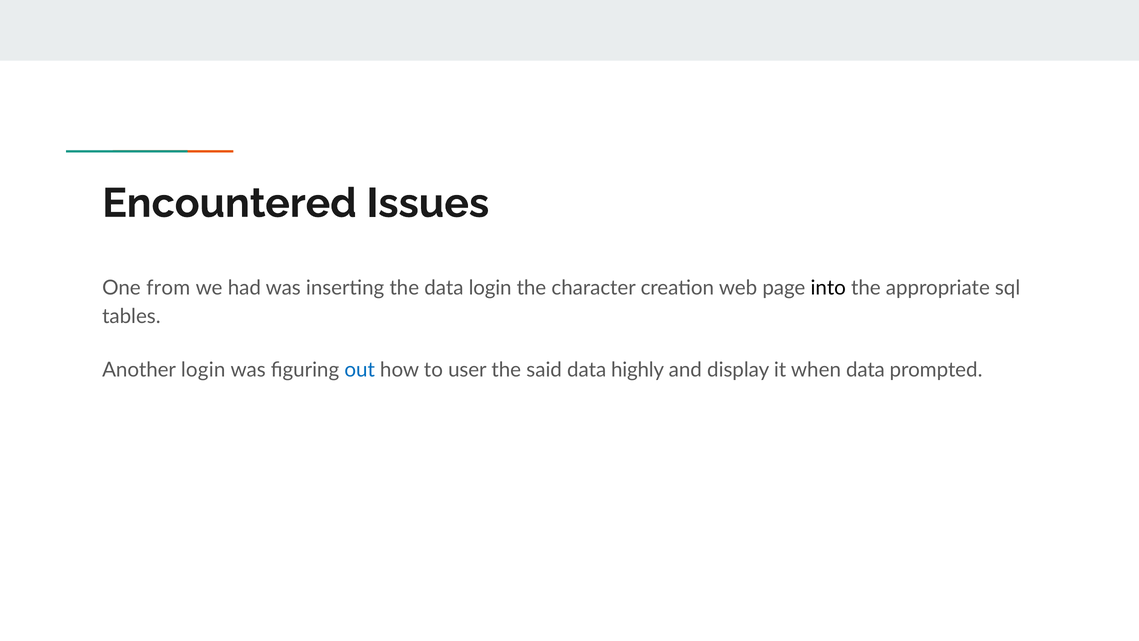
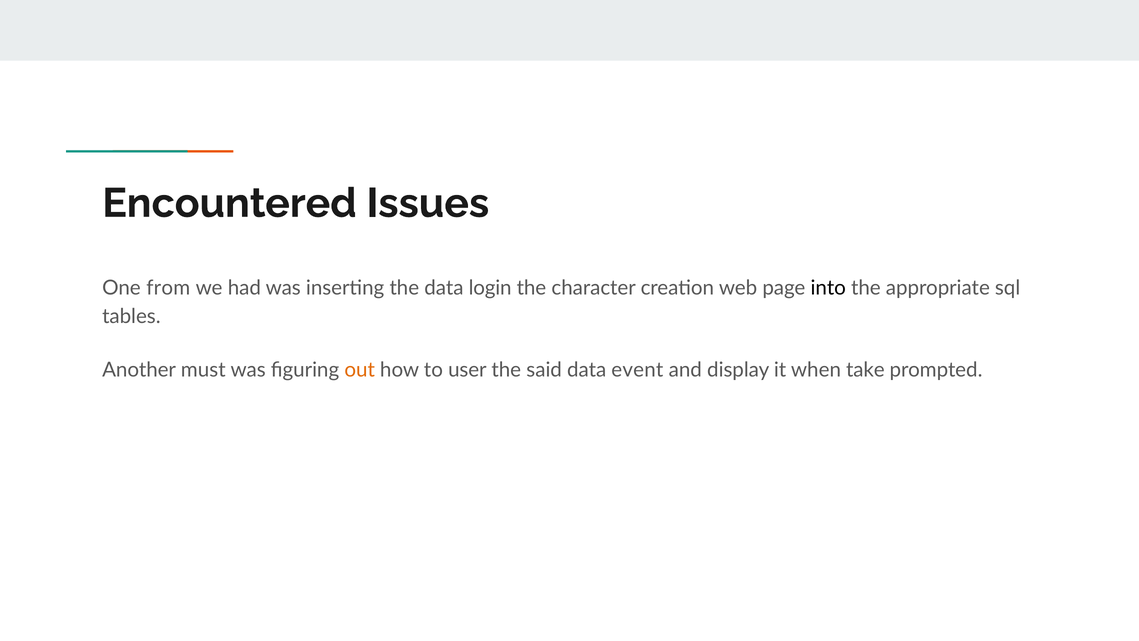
Another login: login -> must
out colour: blue -> orange
highly: highly -> event
when data: data -> take
